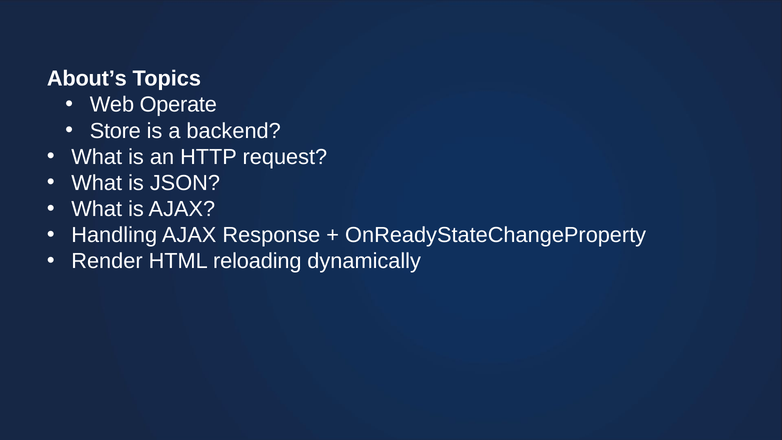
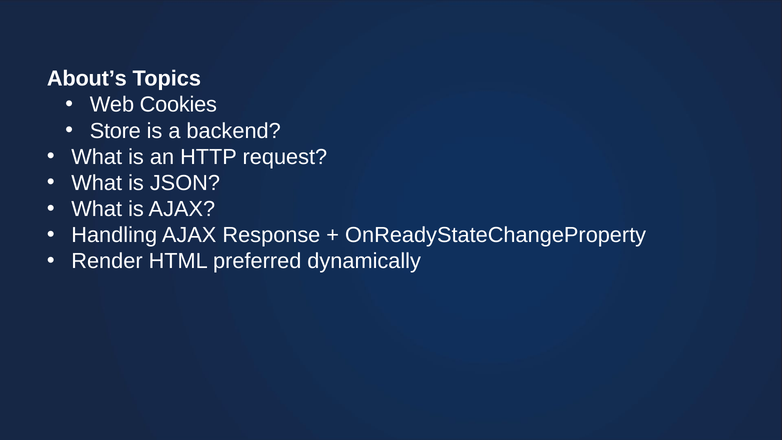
Operate: Operate -> Cookies
reloading: reloading -> preferred
